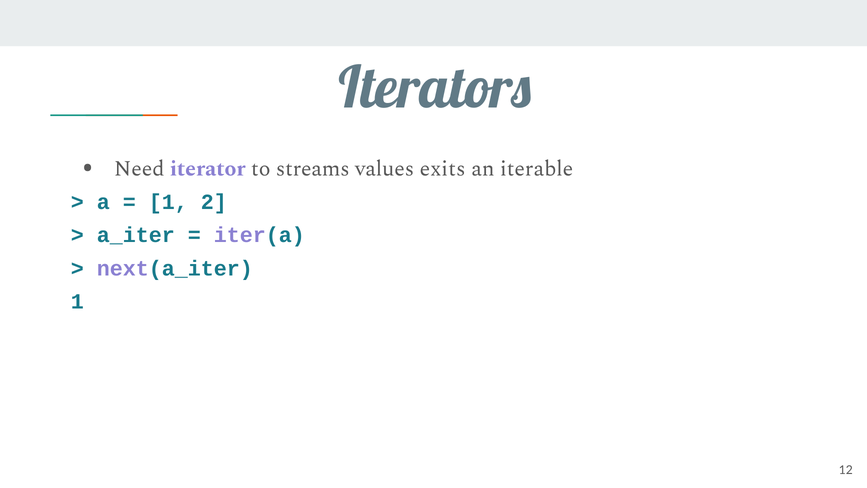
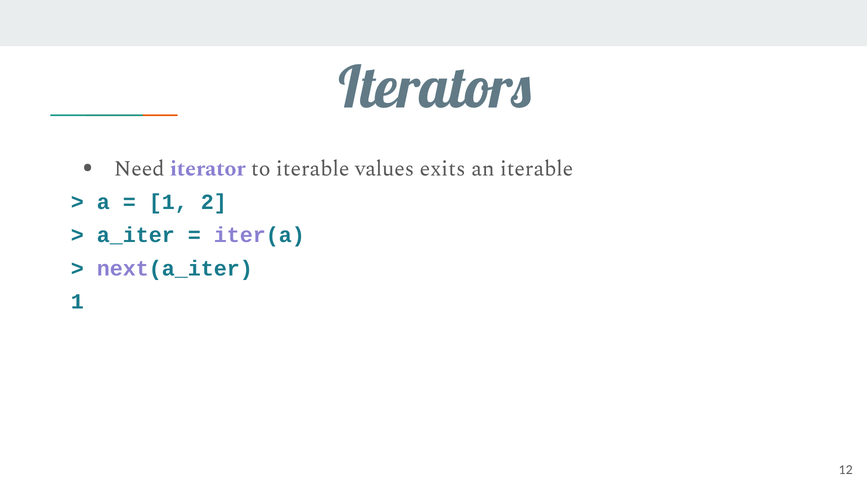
to streams: streams -> iterable
